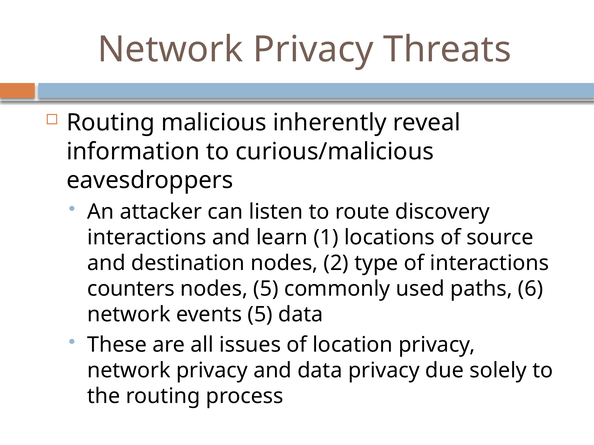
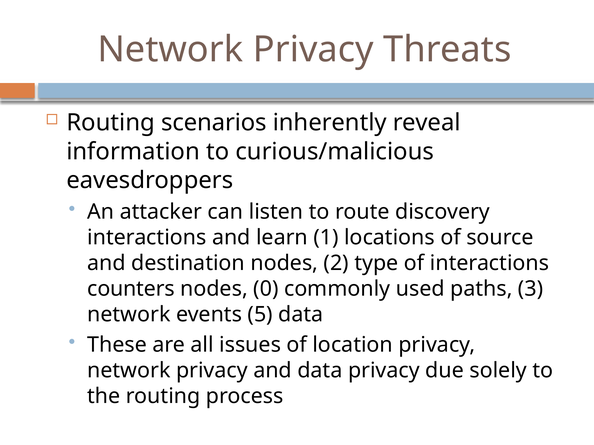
malicious: malicious -> scenarios
nodes 5: 5 -> 0
6: 6 -> 3
